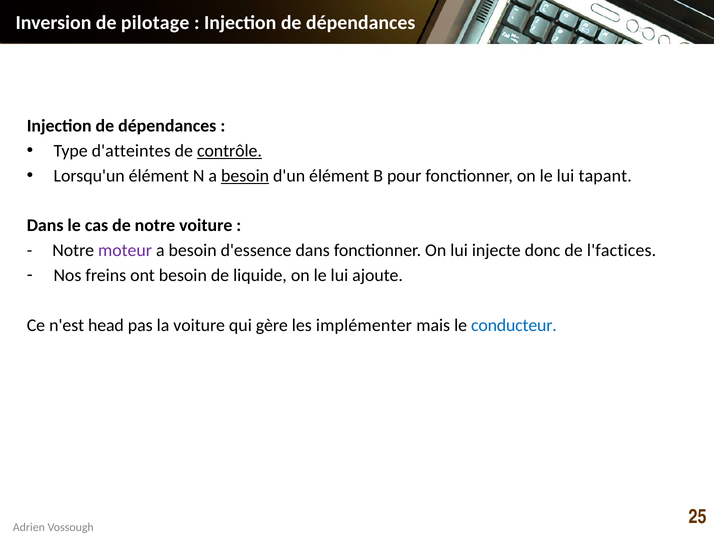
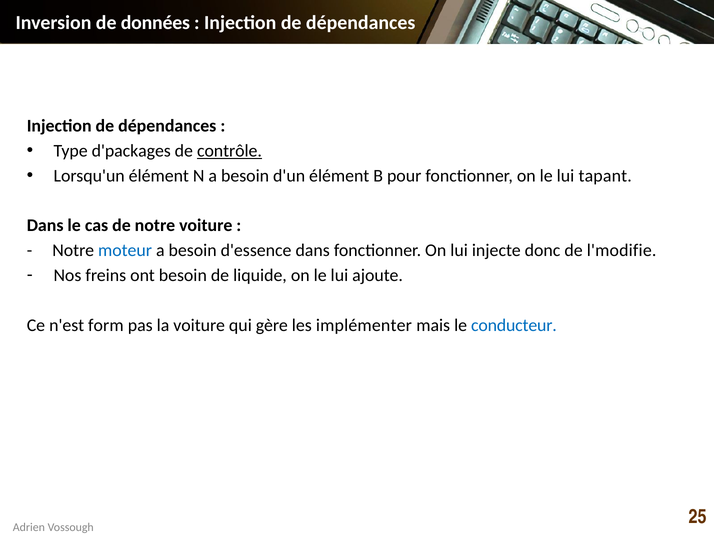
pilotage: pilotage -> données
d'atteintes: d'atteintes -> d'packages
besoin at (245, 176) underline: present -> none
moteur colour: purple -> blue
l'factices: l'factices -> l'modifie
head: head -> form
